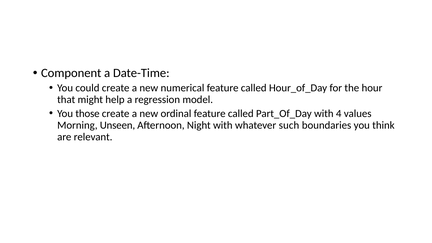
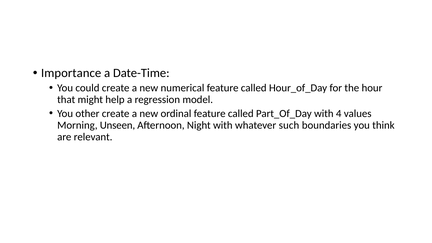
Component: Component -> Importance
those: those -> other
